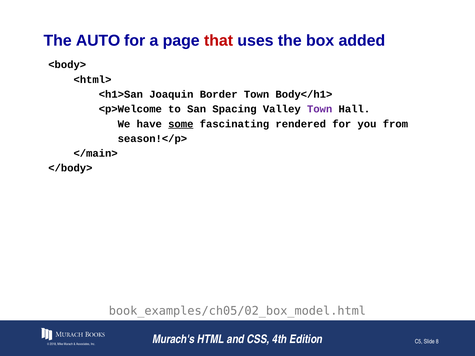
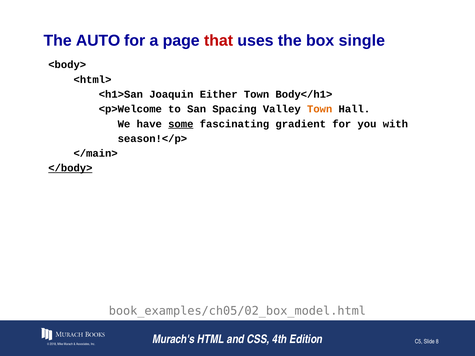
added: added -> single
Border: Border -> Either
Town at (320, 109) colour: purple -> orange
rendered: rendered -> gradient
from: from -> with
</body> underline: none -> present
